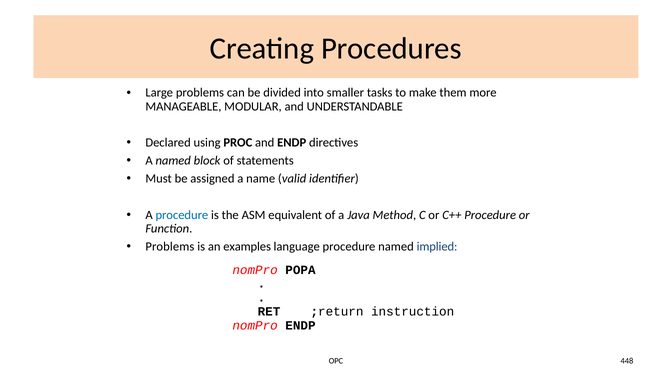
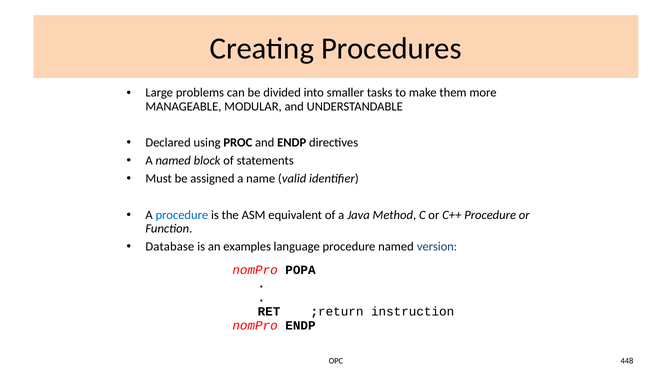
Problems at (170, 247): Problems -> Database
implied: implied -> version
